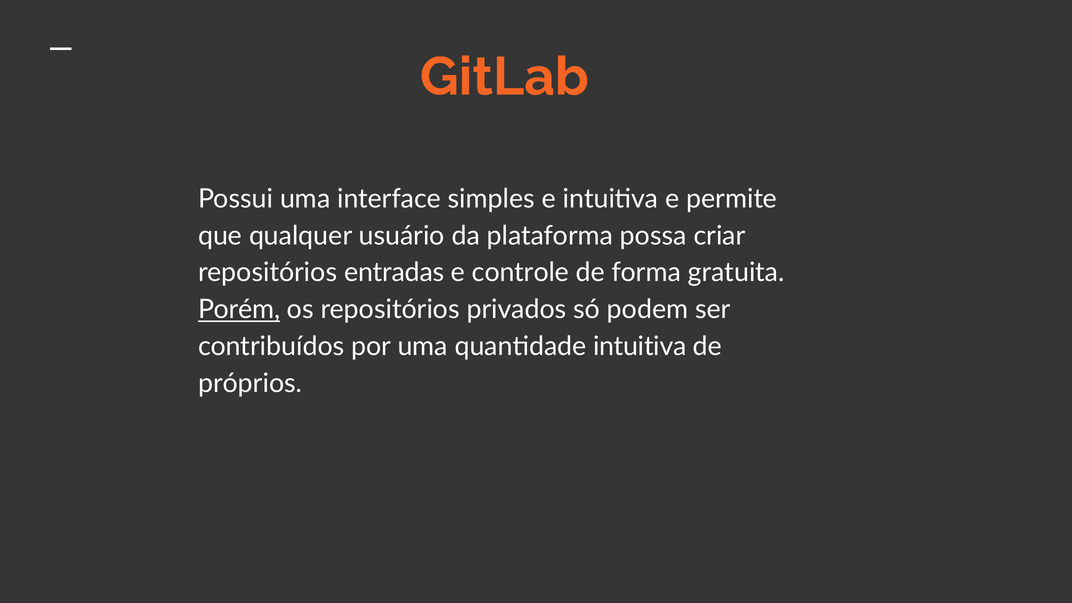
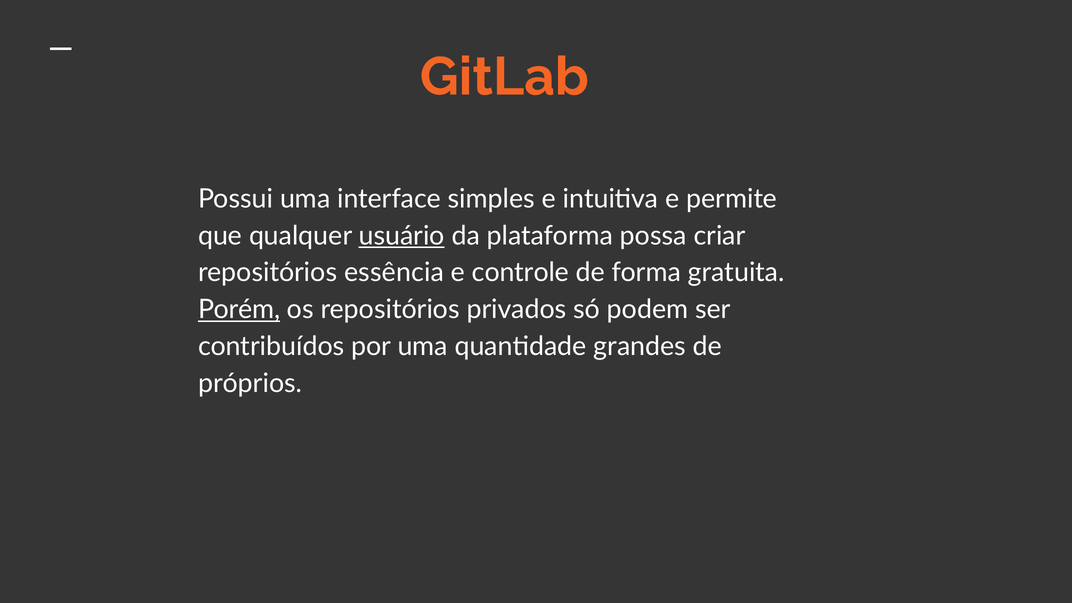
usuário underline: none -> present
entradas: entradas -> essência
quantidade intuitiva: intuitiva -> grandes
